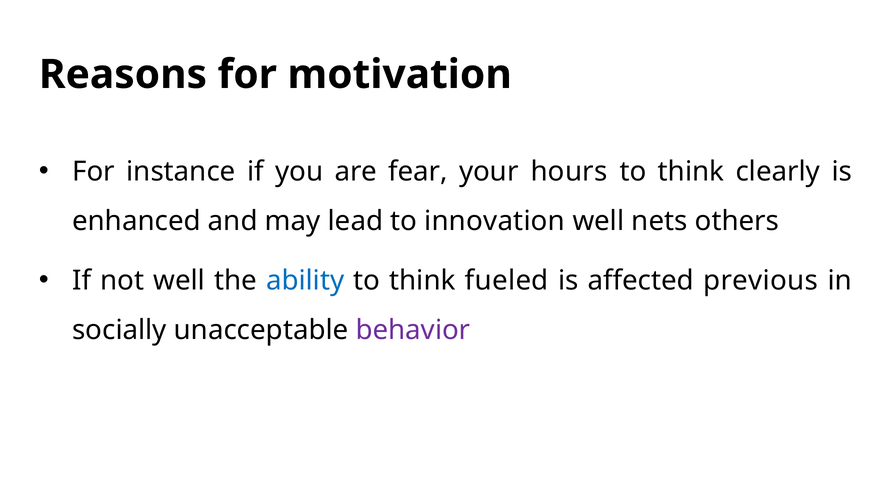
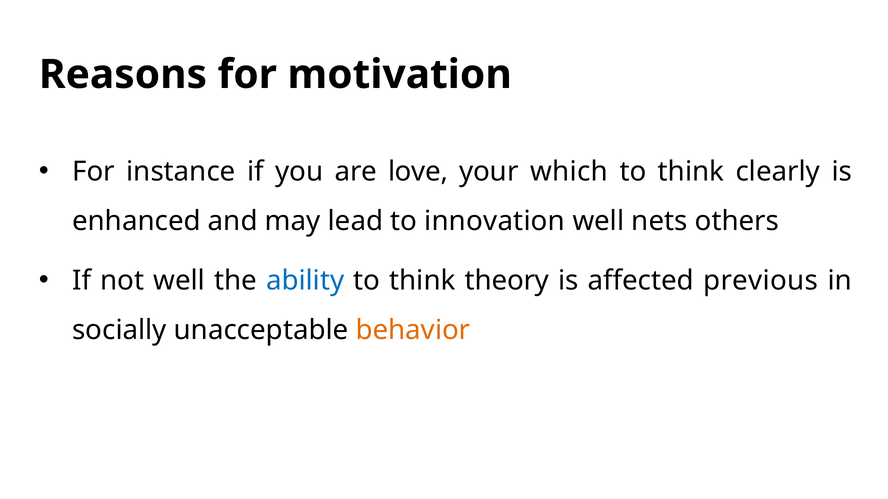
fear: fear -> love
hours: hours -> which
fueled: fueled -> theory
behavior colour: purple -> orange
